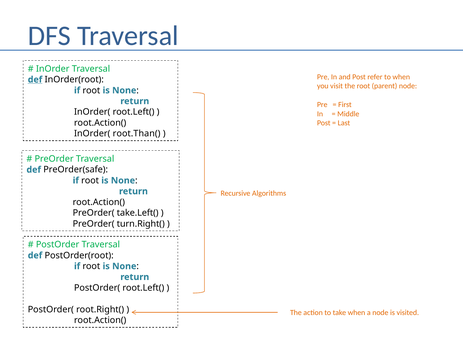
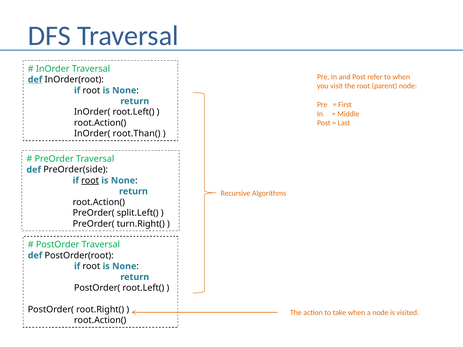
PreOrder(safe: PreOrder(safe -> PreOrder(side
root at (90, 181) underline: none -> present
take.Left(: take.Left( -> split.Left(
